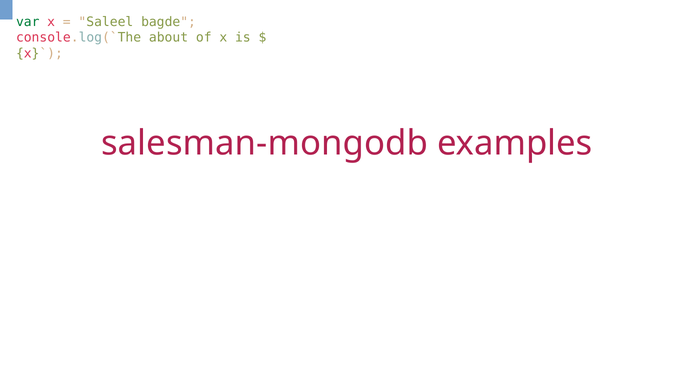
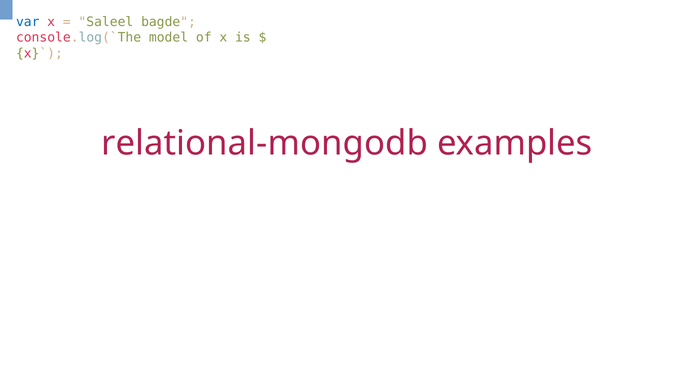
var colour: green -> blue
about: about -> model
salesman-mongodb: salesman-mongodb -> relational-mongodb
